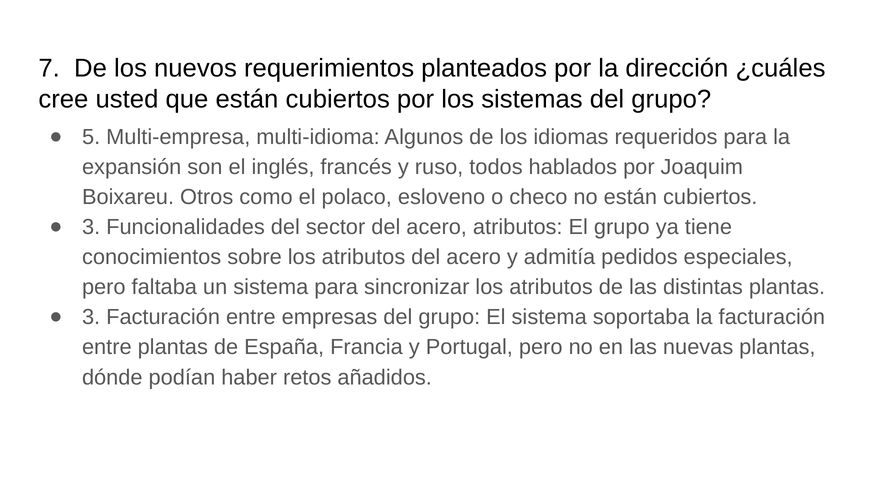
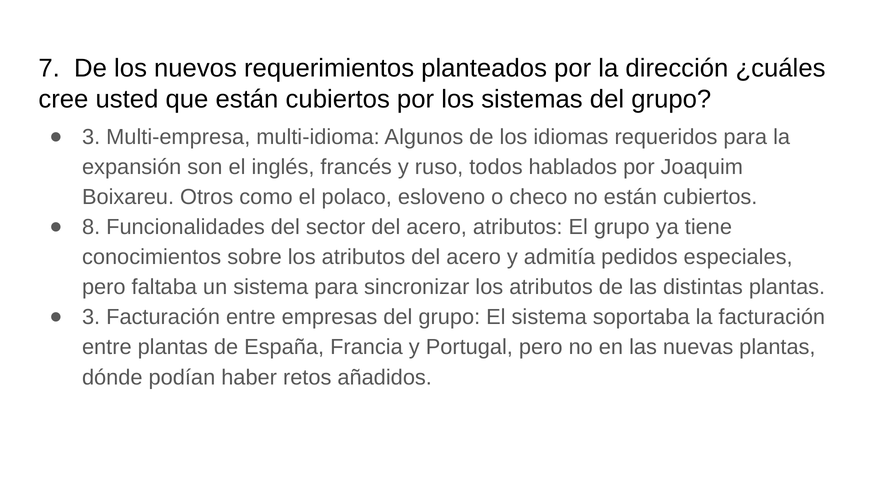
5 at (91, 137): 5 -> 3
3 at (91, 227): 3 -> 8
